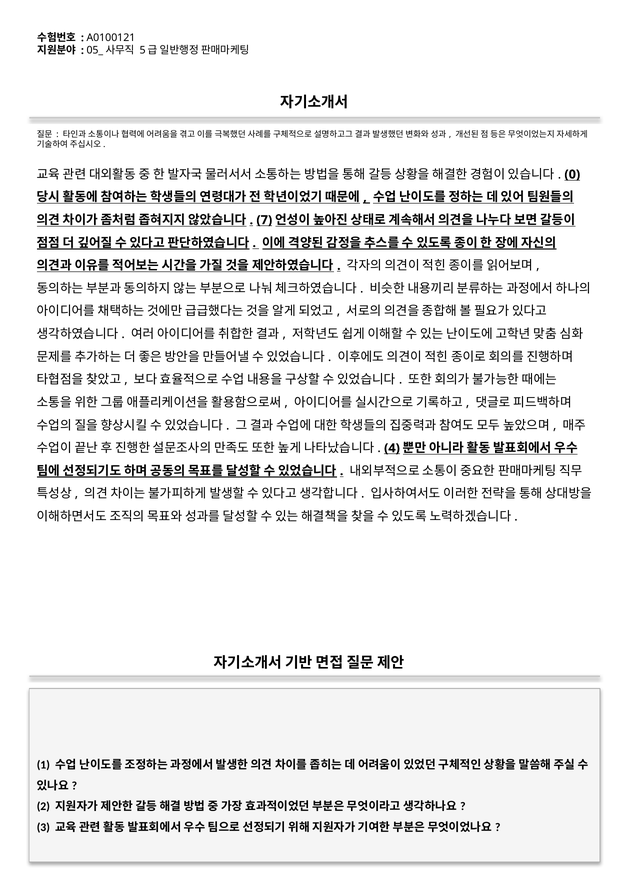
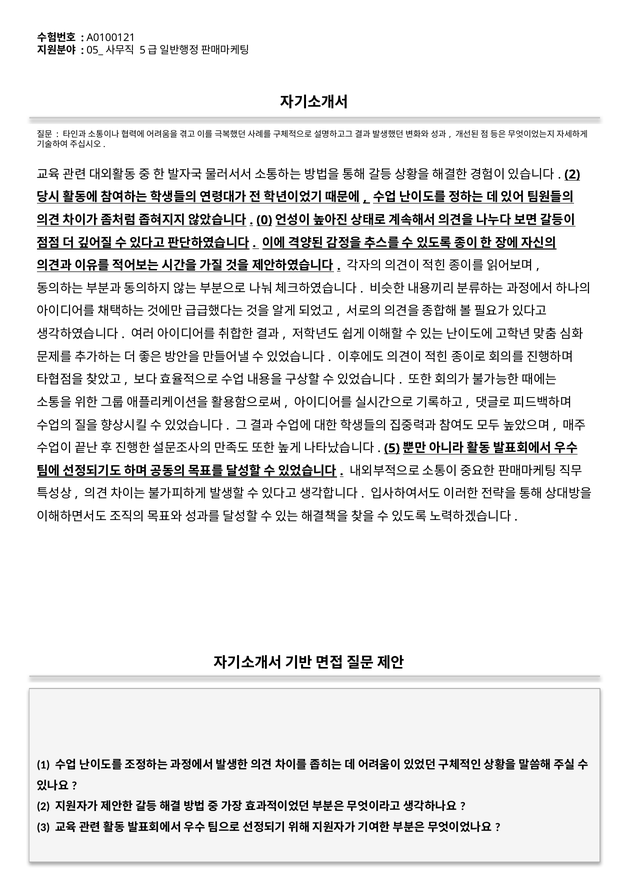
0 at (572, 175): 0 -> 2
7: 7 -> 0
4: 4 -> 5
